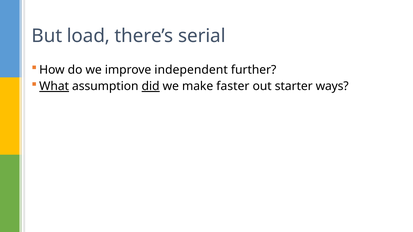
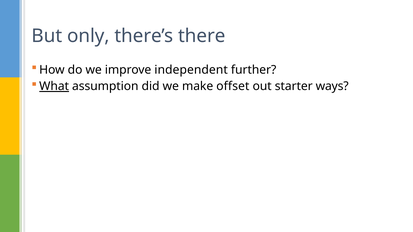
load: load -> only
serial: serial -> there
did underline: present -> none
faster: faster -> offset
